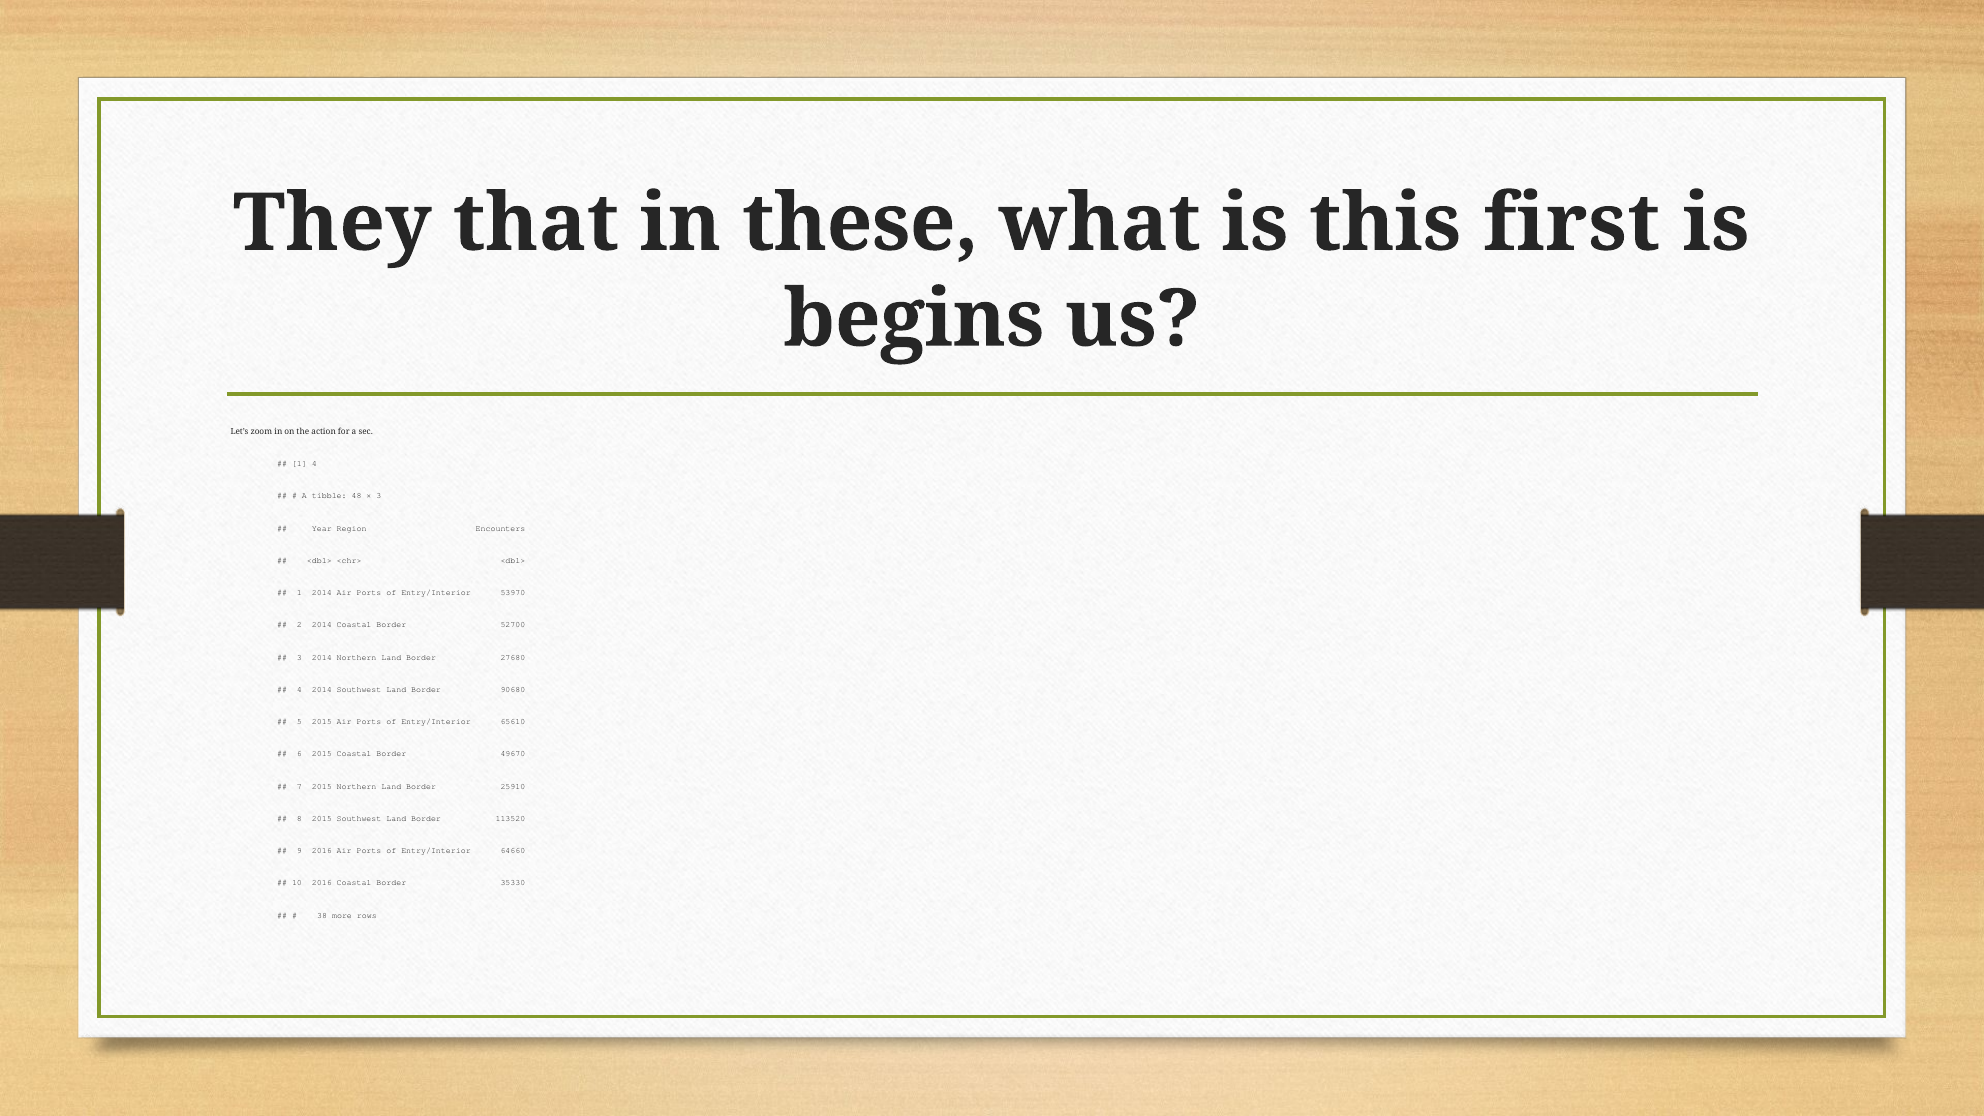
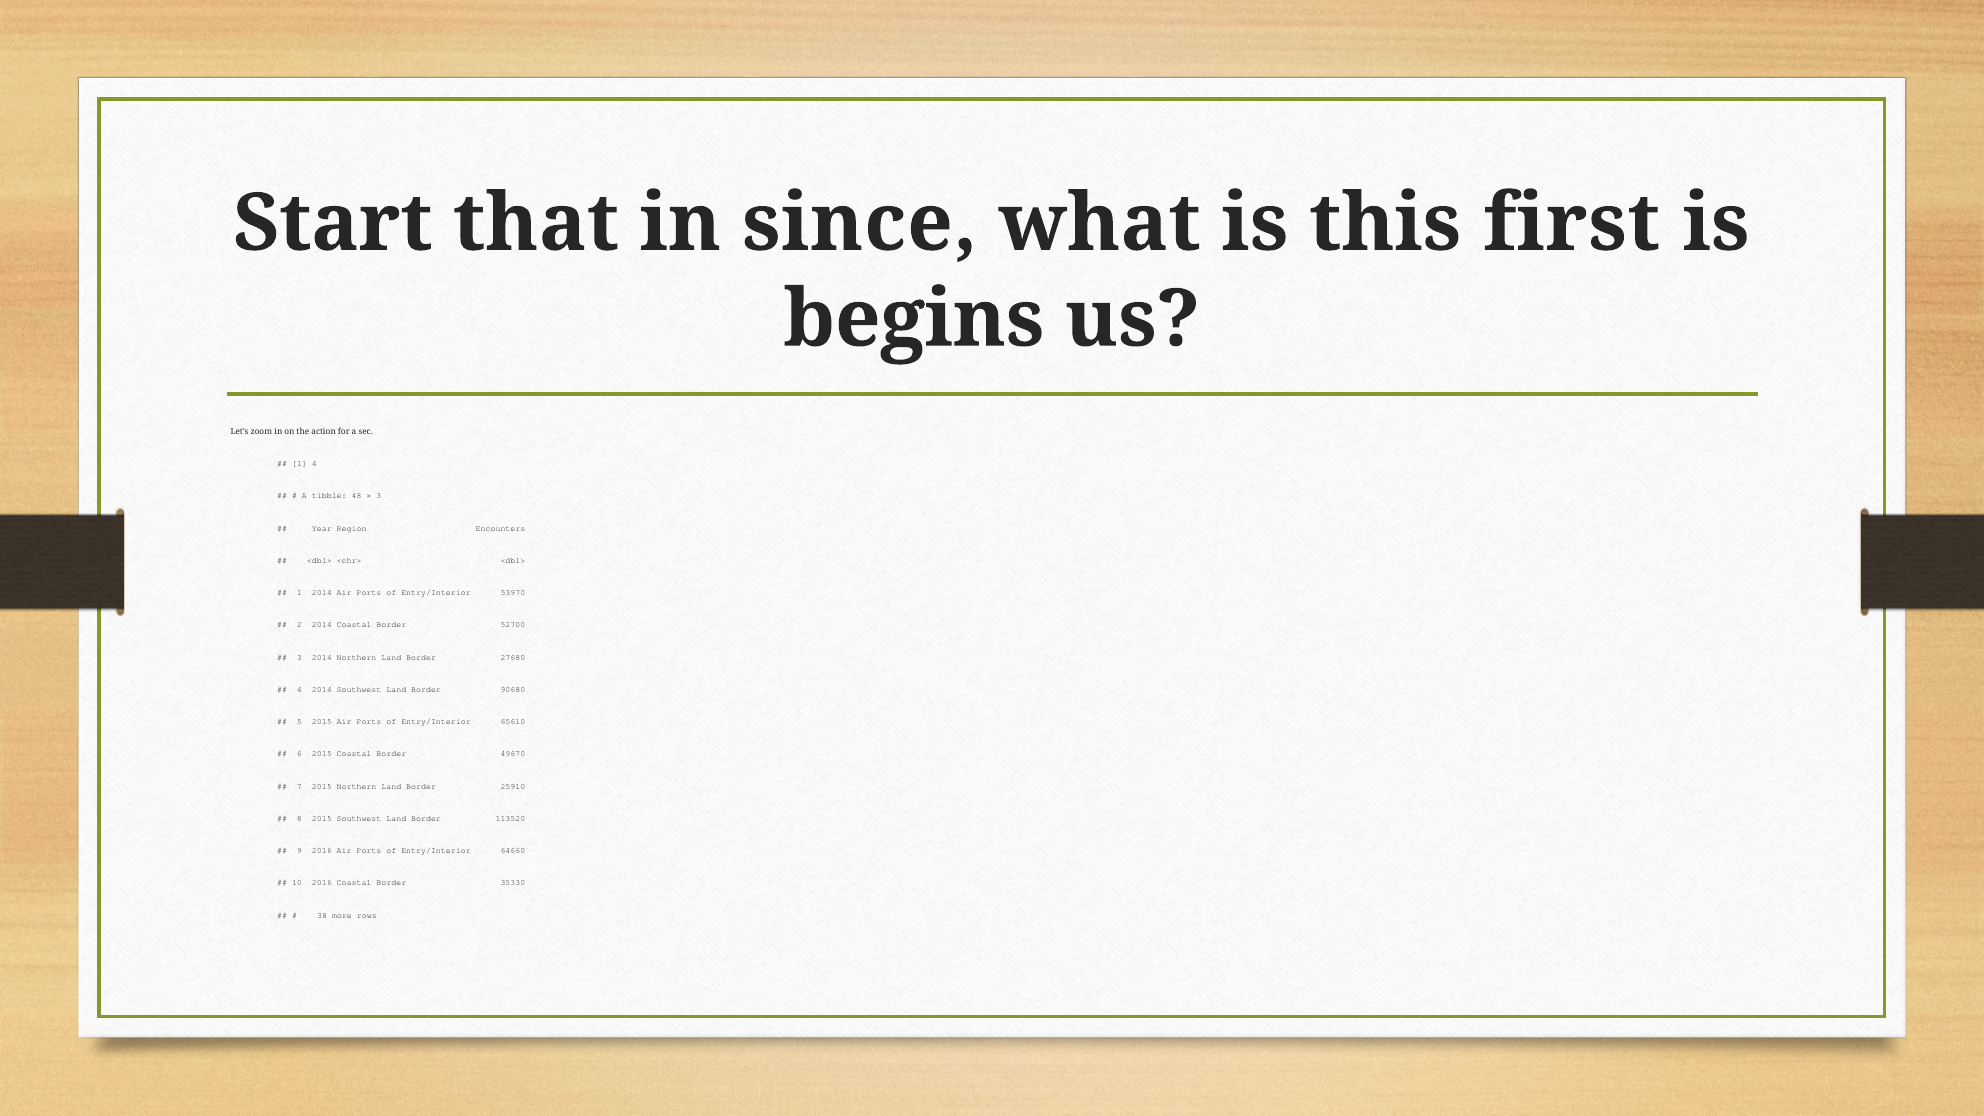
They: They -> Start
these: these -> since
